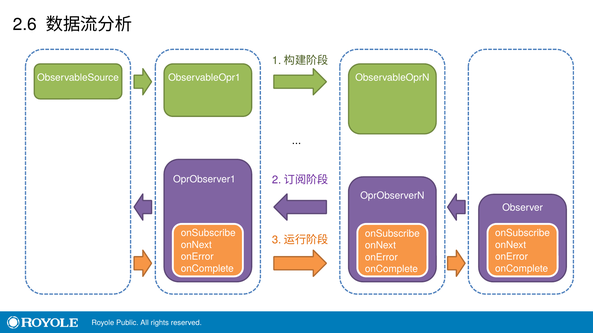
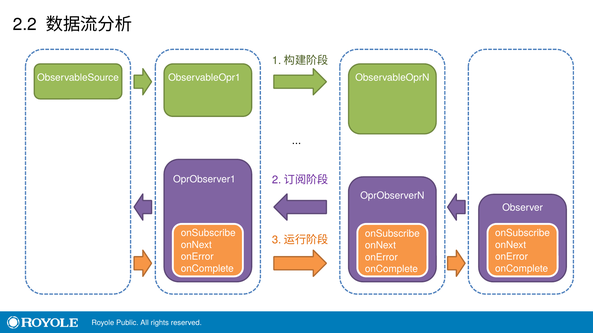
2.6: 2.6 -> 2.2
